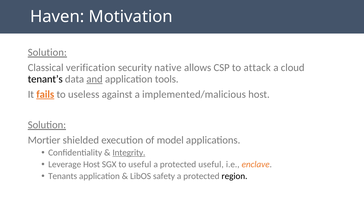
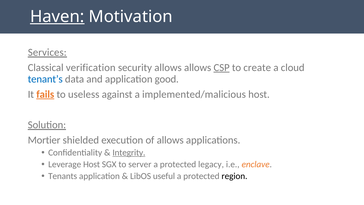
Haven underline: none -> present
Solution at (47, 52): Solution -> Services
security native: native -> allows
CSP underline: none -> present
attack: attack -> create
tenant’s colour: black -> blue
and underline: present -> none
tools: tools -> good
of model: model -> allows
to useful: useful -> server
protected useful: useful -> legacy
safety: safety -> useful
